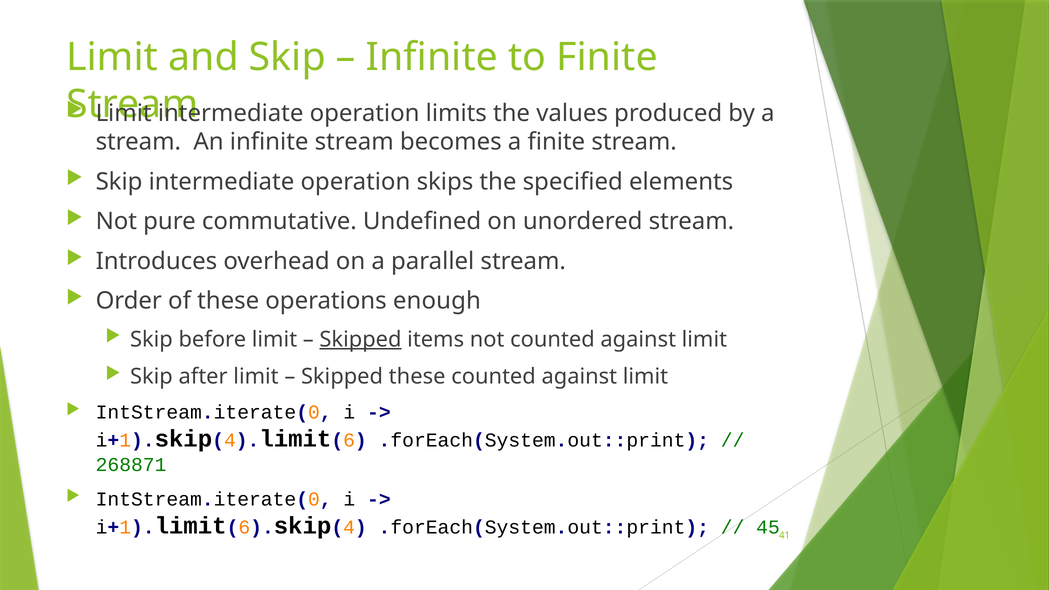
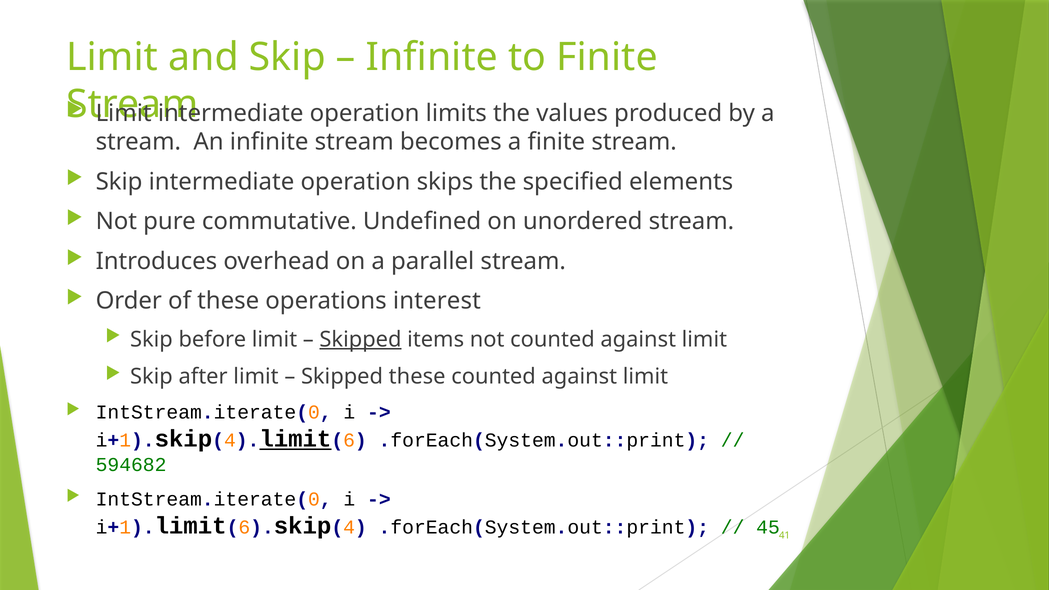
enough: enough -> interest
limit at (295, 439) underline: none -> present
268871: 268871 -> 594682
